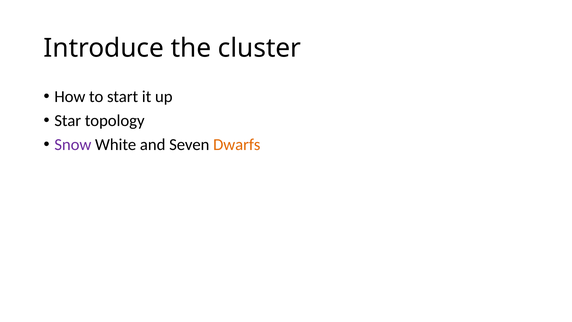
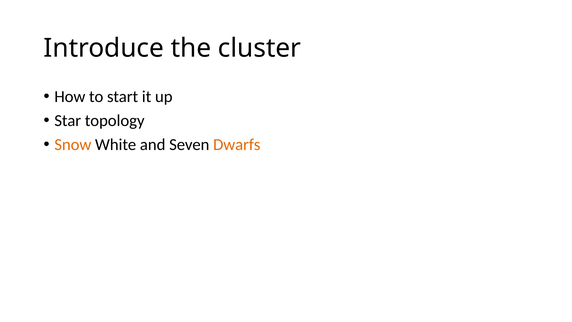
Snow colour: purple -> orange
